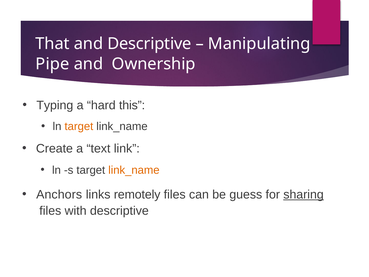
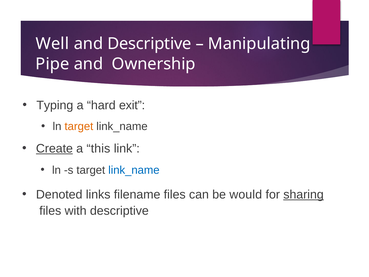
That: That -> Well
this: this -> exit
Create underline: none -> present
text: text -> this
link_name at (134, 170) colour: orange -> blue
Anchors: Anchors -> Denoted
remotely: remotely -> filename
guess: guess -> would
